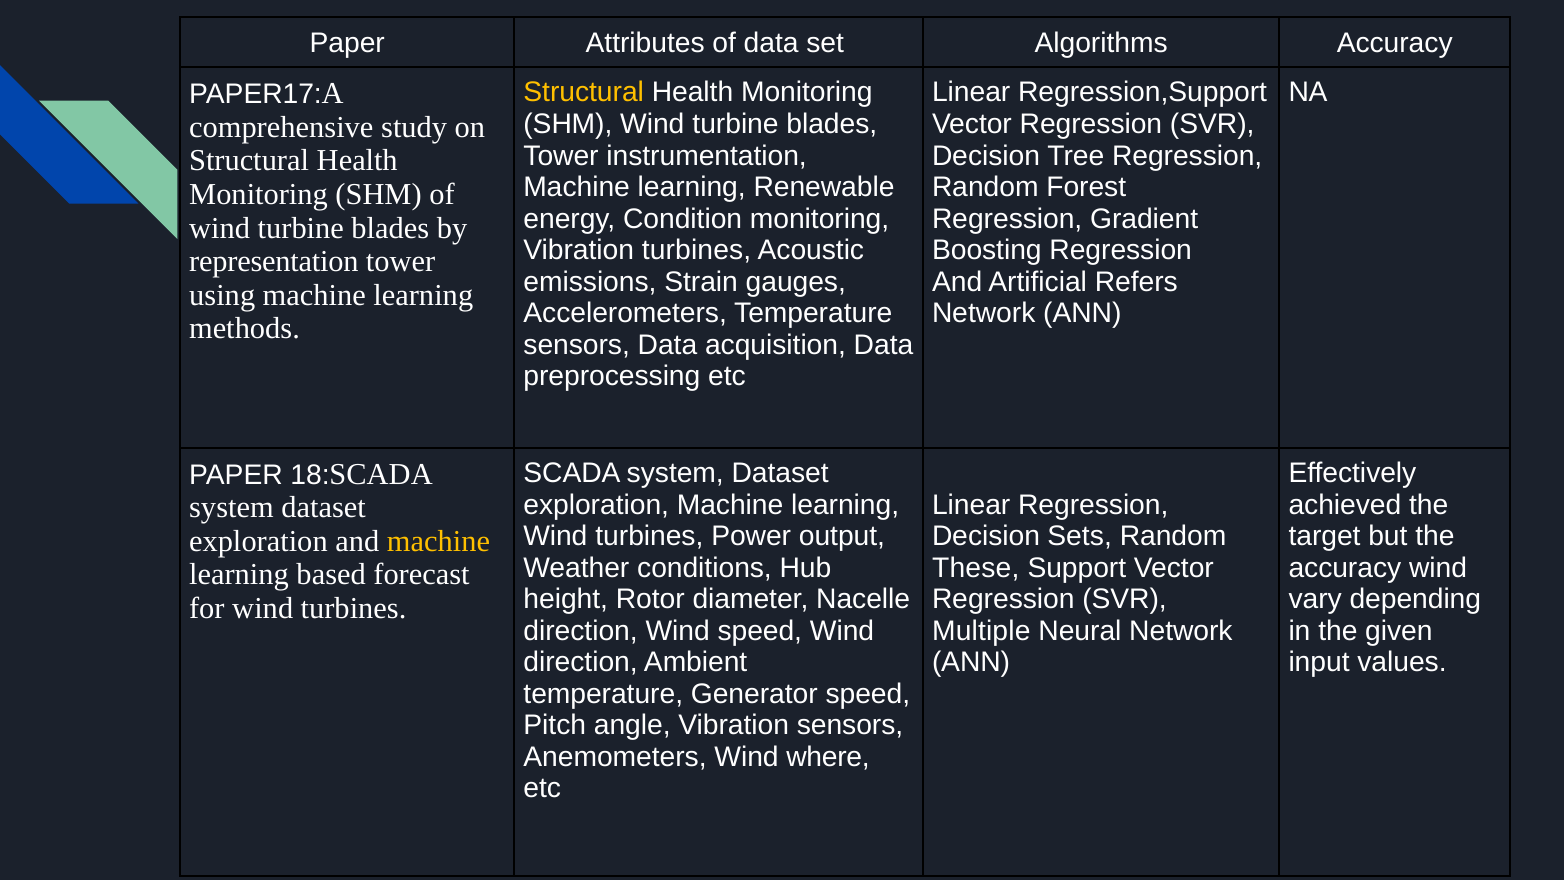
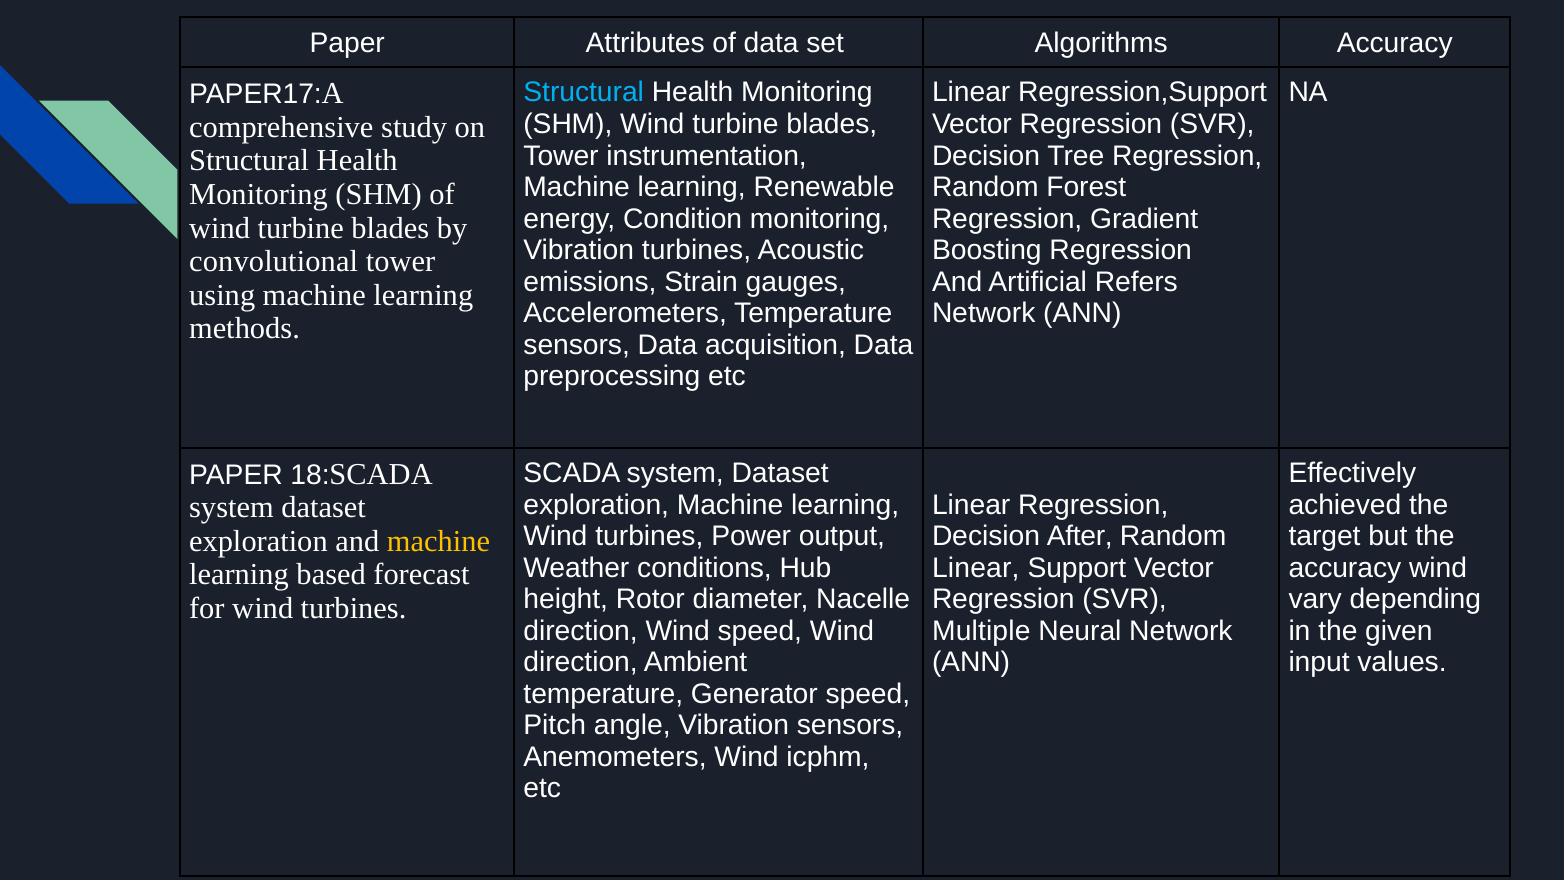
Structural at (584, 93) colour: yellow -> light blue
representation: representation -> convolutional
Sets: Sets -> After
These at (976, 568): These -> Linear
where: where -> icphm
